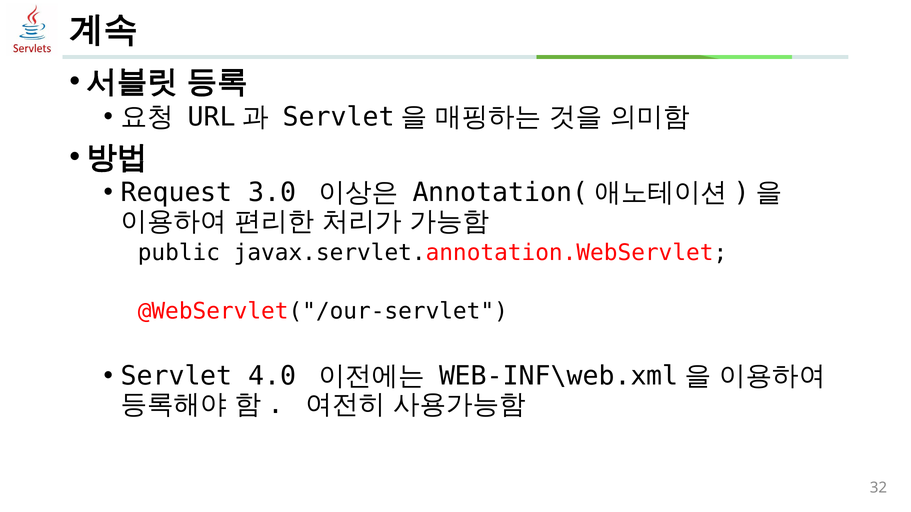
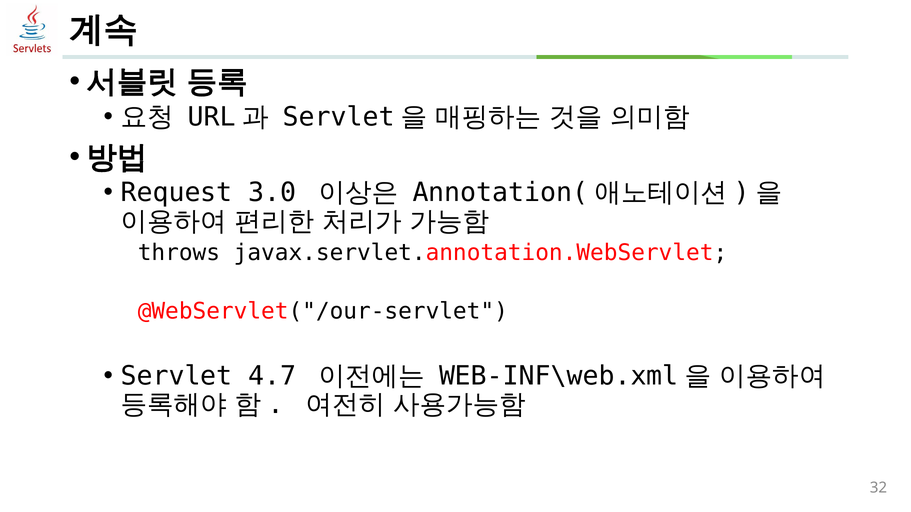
public: public -> throws
4.0: 4.0 -> 4.7
